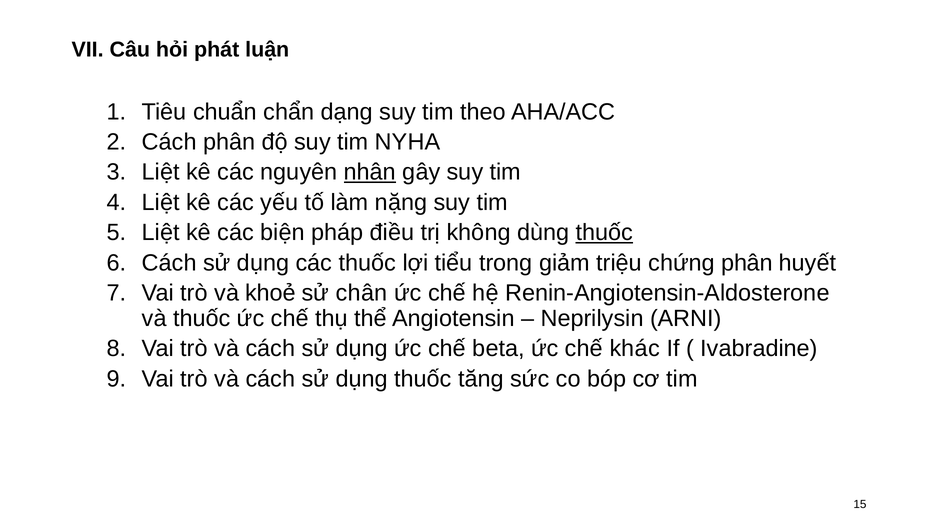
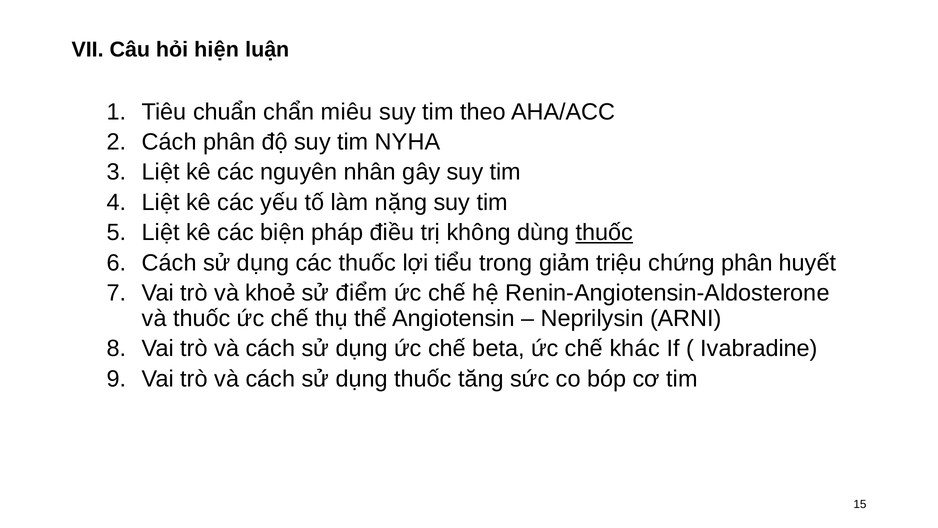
phát: phát -> hiện
dạng: dạng -> miêu
nhân underline: present -> none
chân: chân -> điểm
